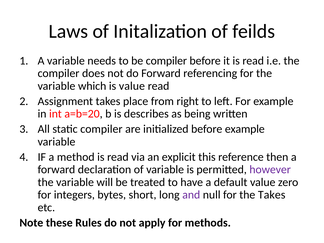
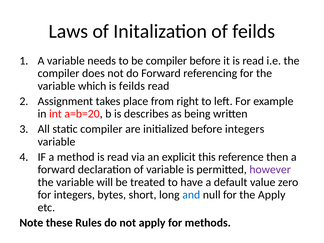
is value: value -> feilds
before example: example -> integers
and colour: purple -> blue
the Takes: Takes -> Apply
